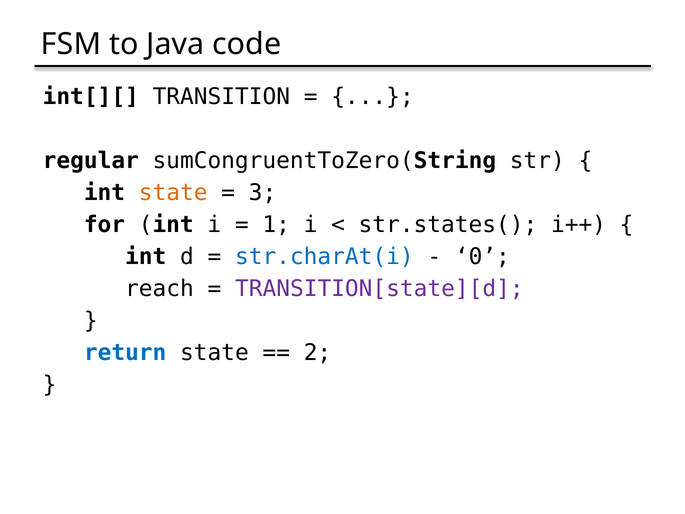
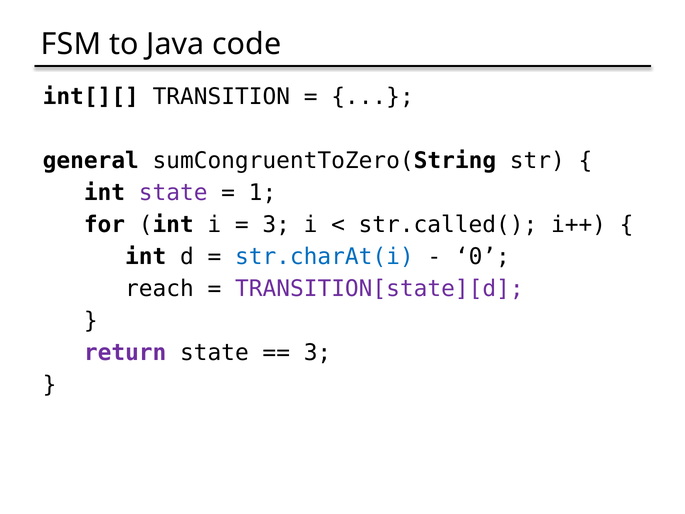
regular: regular -> general
state at (173, 193) colour: orange -> purple
3: 3 -> 1
1 at (276, 224): 1 -> 3
str.states(: str.states( -> str.called(
return colour: blue -> purple
2 at (317, 352): 2 -> 3
